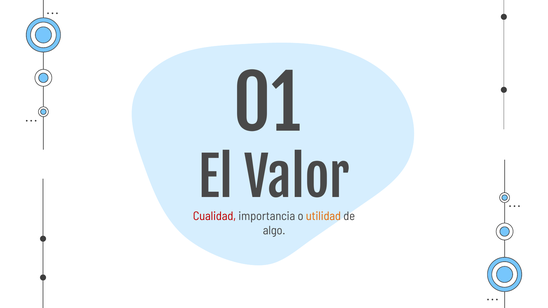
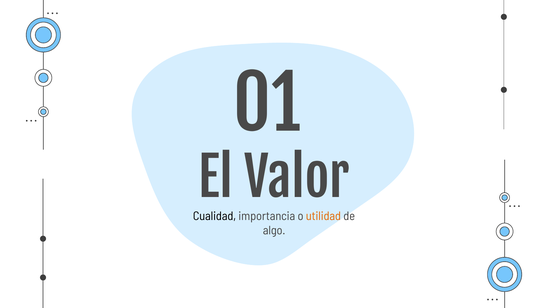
Cualidad colour: red -> black
